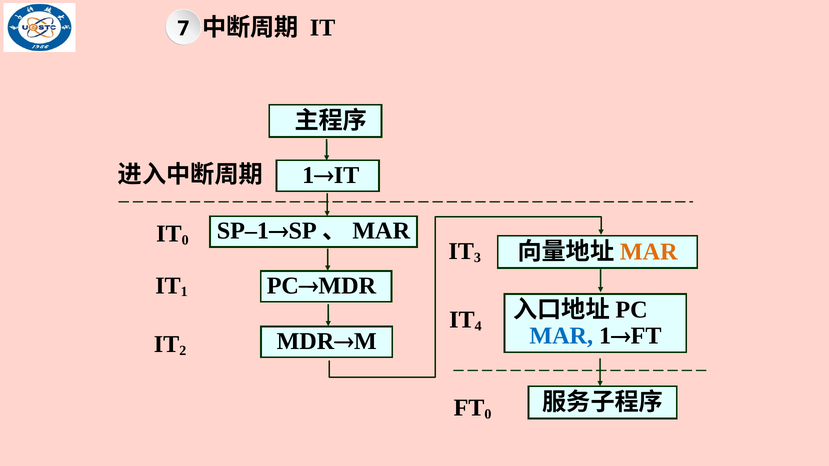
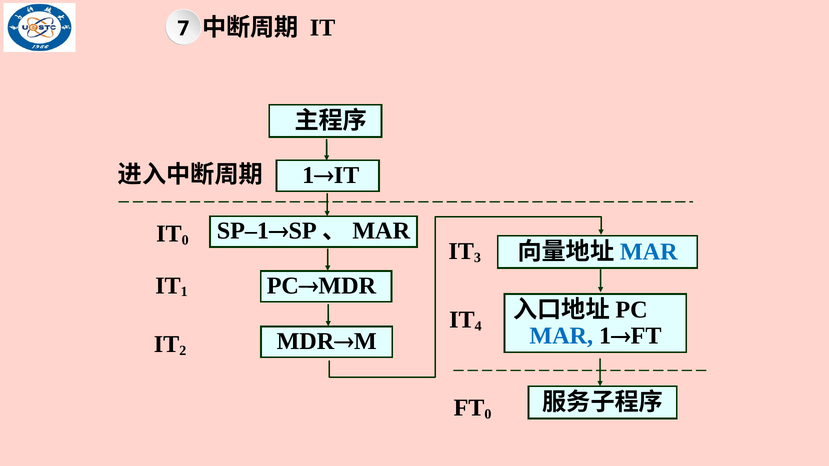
MAR at (649, 252) colour: orange -> blue
